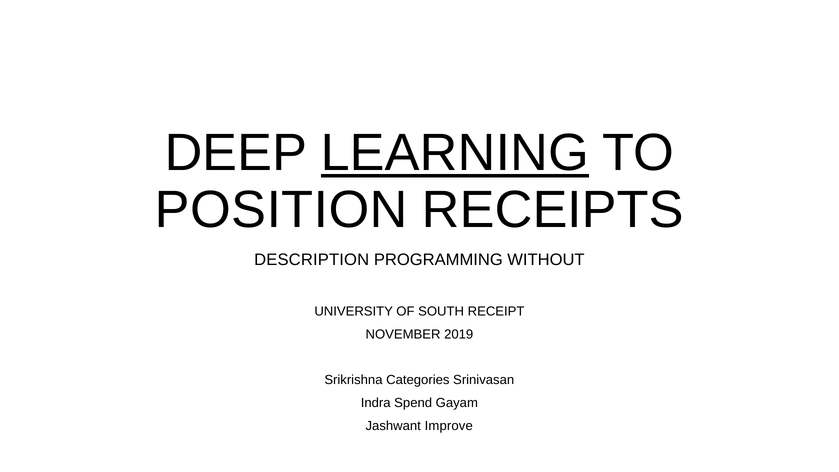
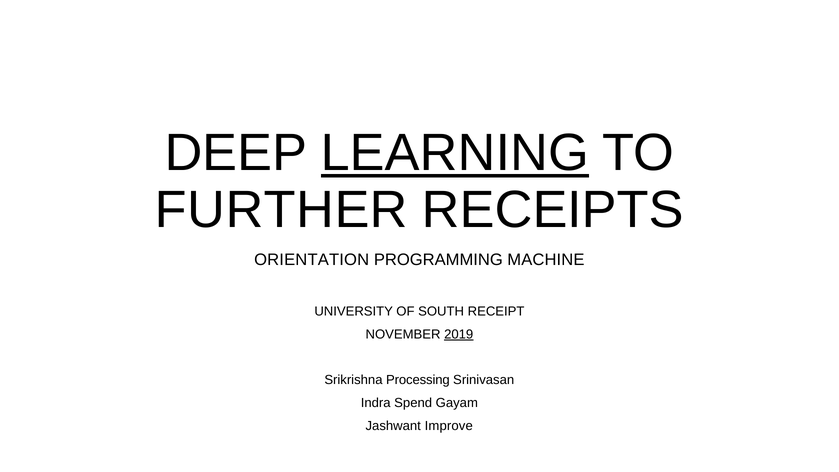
POSITION: POSITION -> FURTHER
DESCRIPTION: DESCRIPTION -> ORIENTATION
WITHOUT: WITHOUT -> MACHINE
2019 underline: none -> present
Categories: Categories -> Processing
